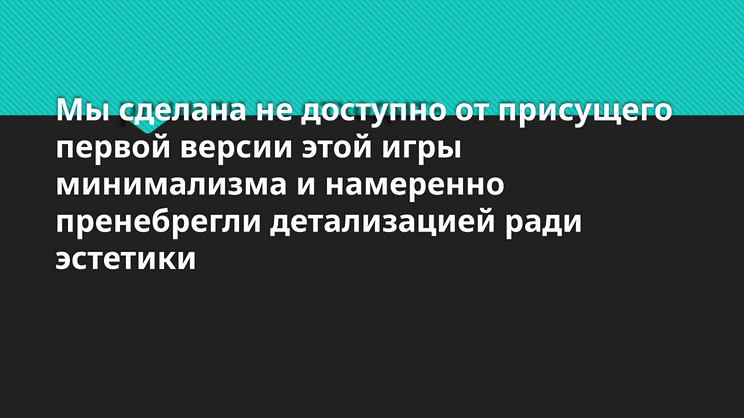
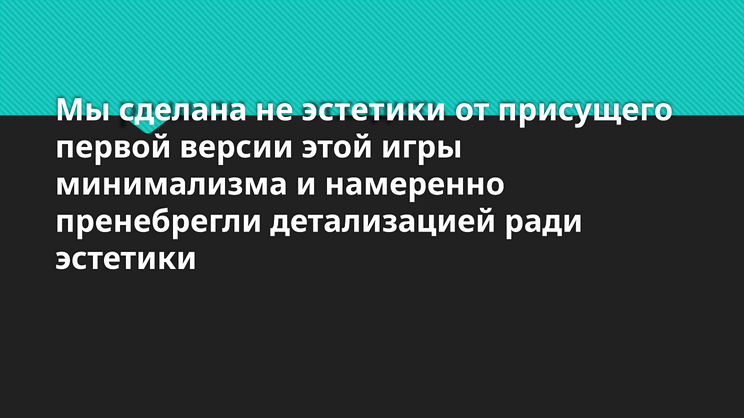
не доступно: доступно -> эстетики
